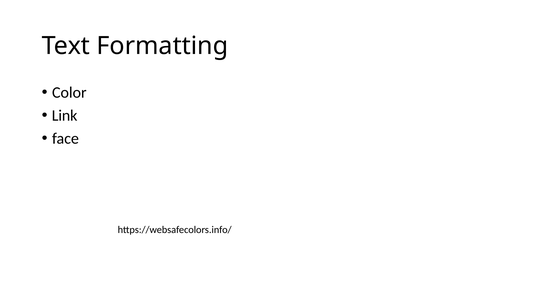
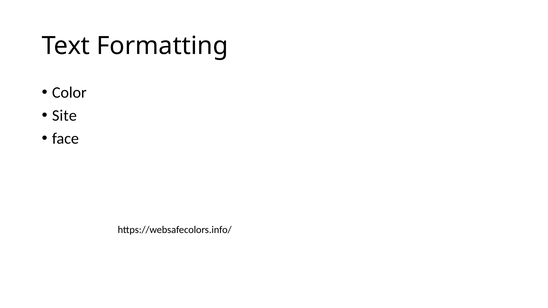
Link: Link -> Site
